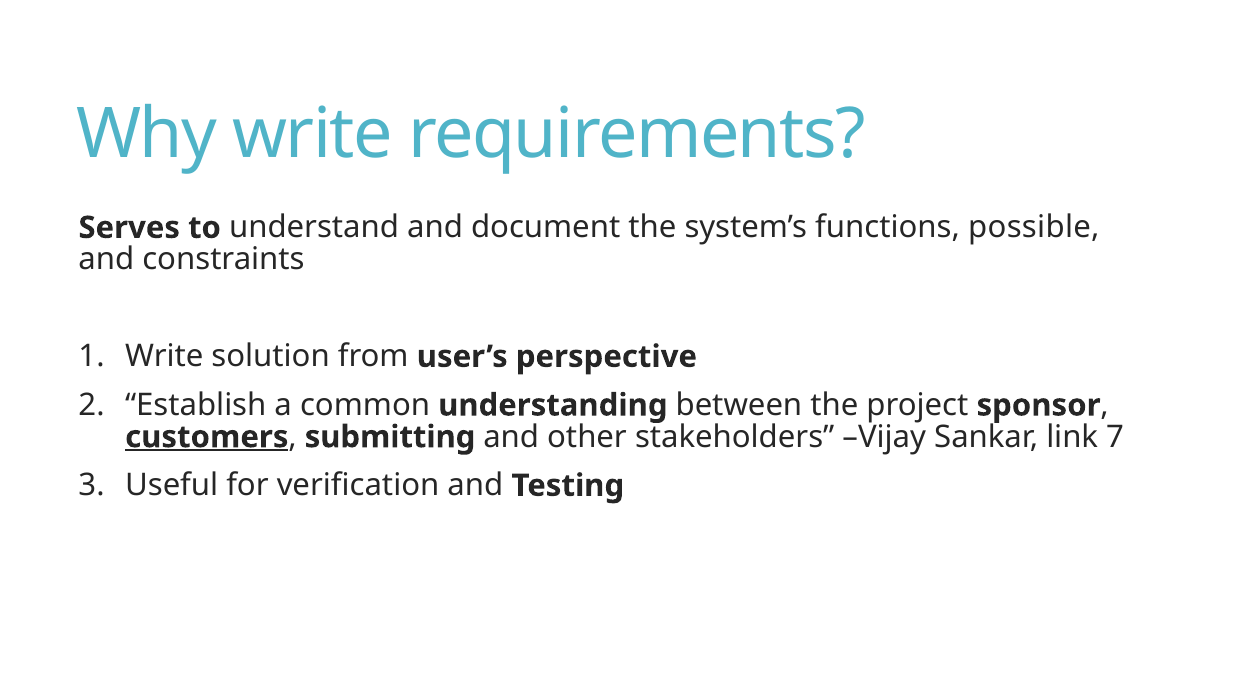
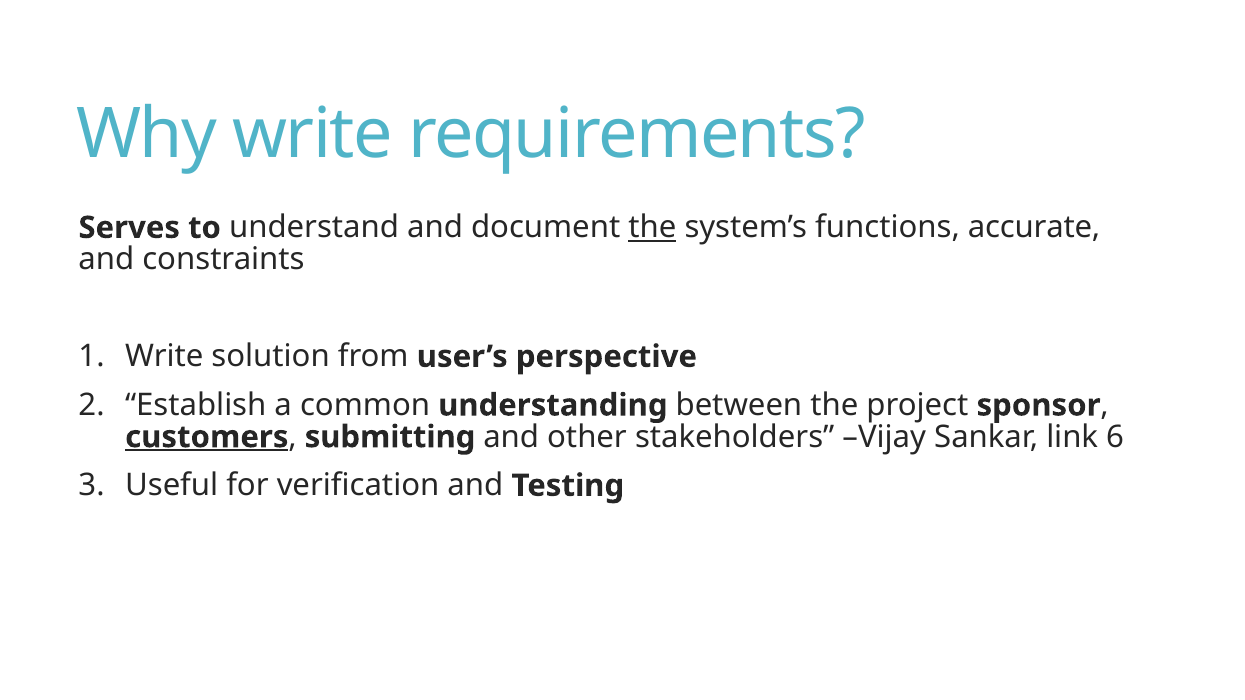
the at (652, 228) underline: none -> present
possible: possible -> accurate
7: 7 -> 6
